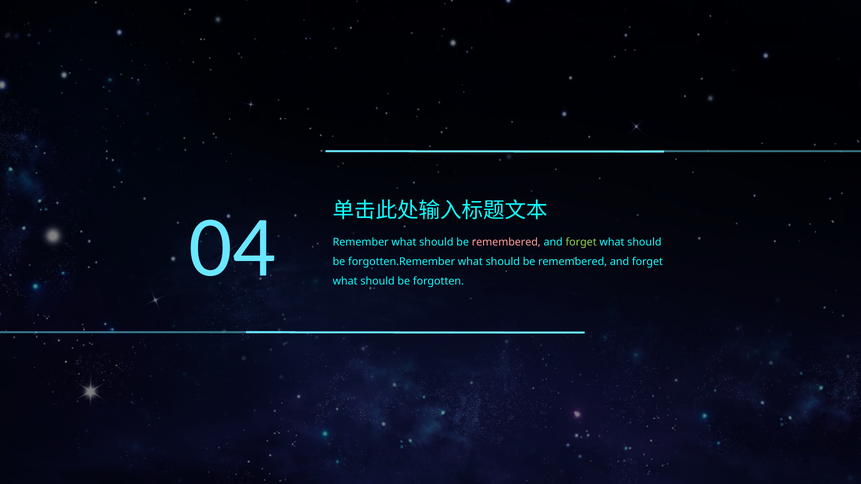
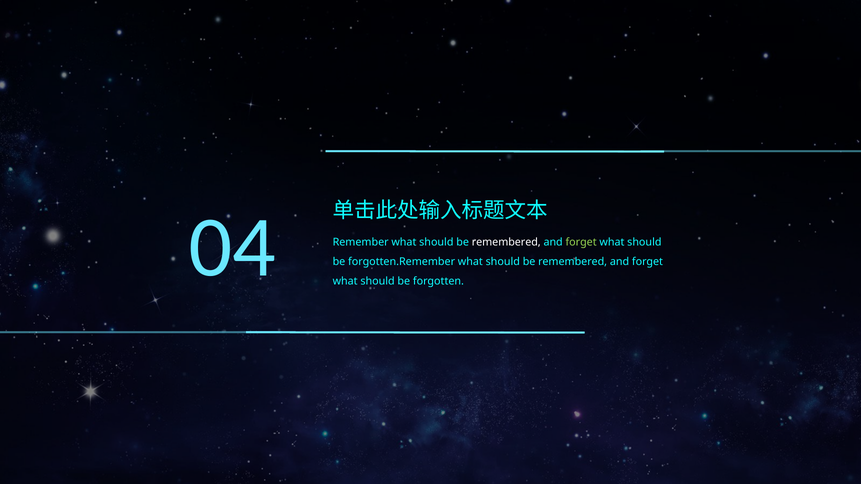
remembered at (506, 243) colour: pink -> white
